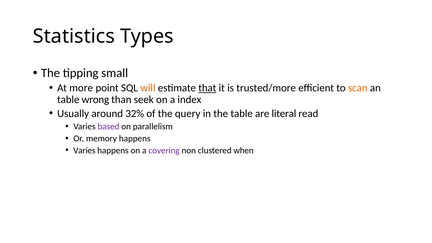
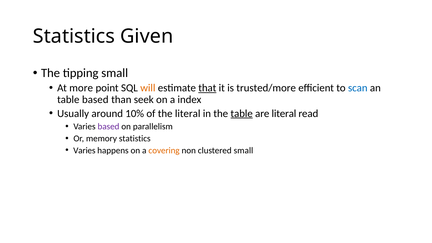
Types: Types -> Given
scan colour: orange -> blue
table wrong: wrong -> based
32%: 32% -> 10%
the query: query -> literal
table at (242, 113) underline: none -> present
memory happens: happens -> statistics
covering colour: purple -> orange
clustered when: when -> small
